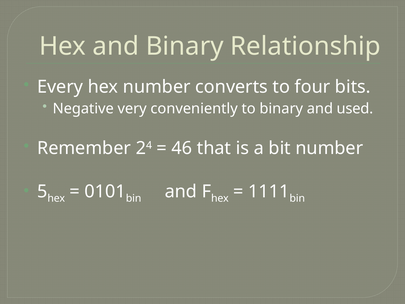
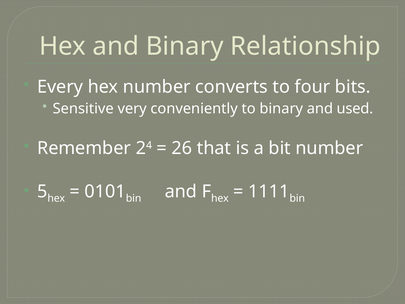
Negative: Negative -> Sensitive
46: 46 -> 26
